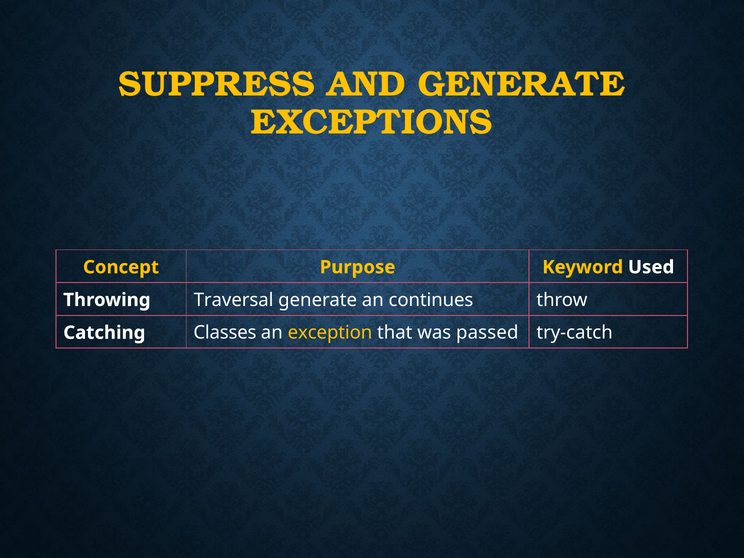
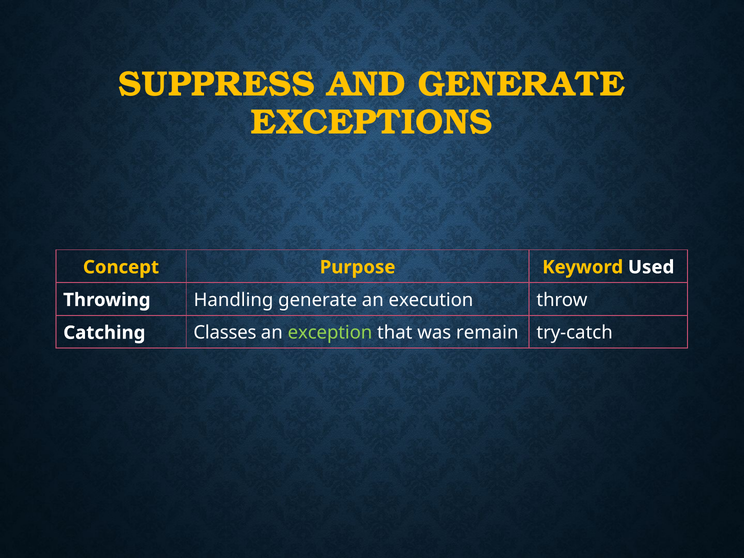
Traversal: Traversal -> Handling
continues: continues -> execution
exception colour: yellow -> light green
passed: passed -> remain
